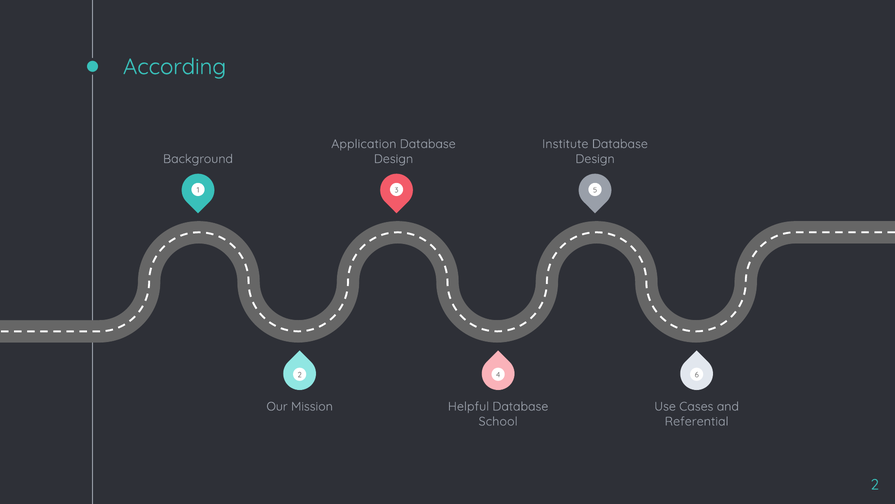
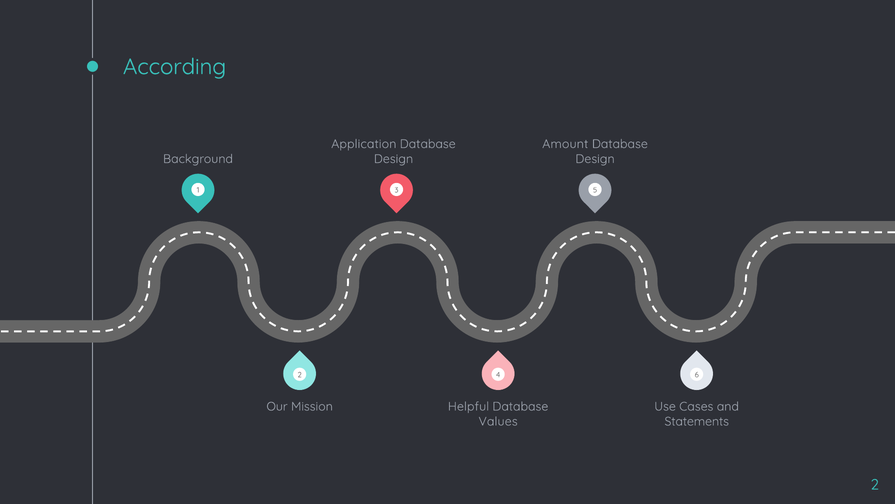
Institute: Institute -> Amount
School: School -> Values
Referential: Referential -> Statements
